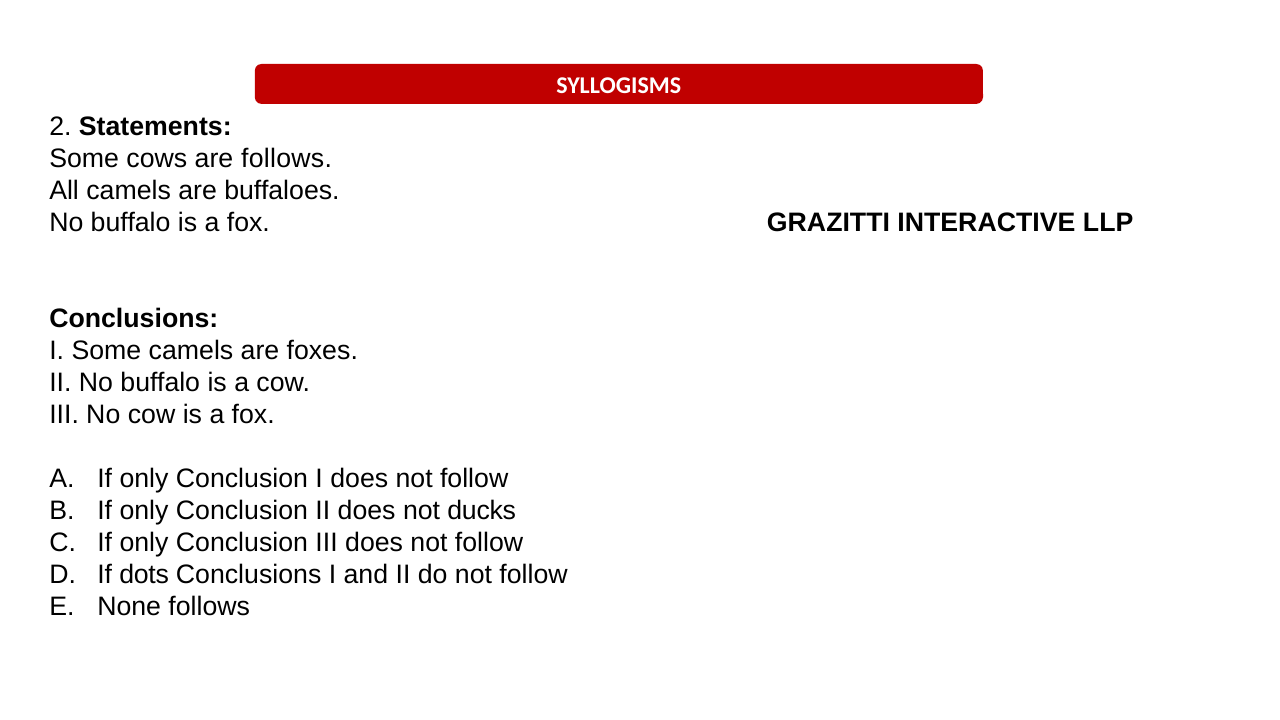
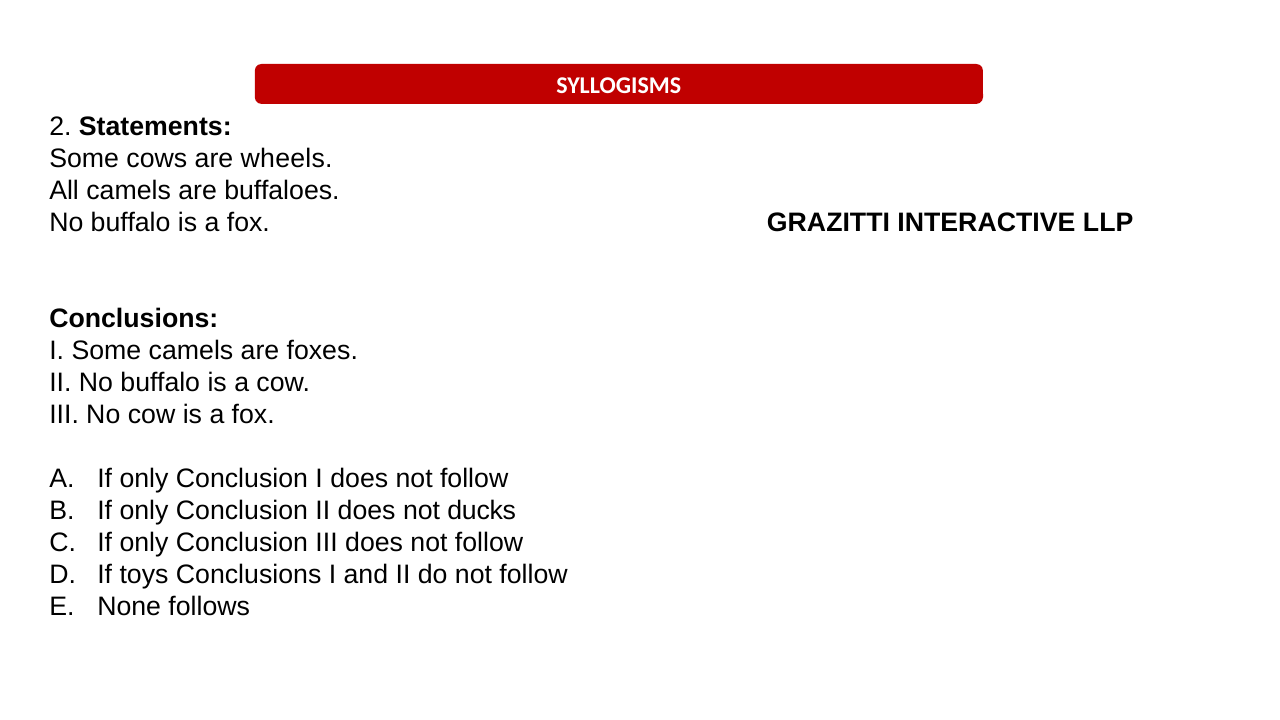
are follows: follows -> wheels
dots: dots -> toys
